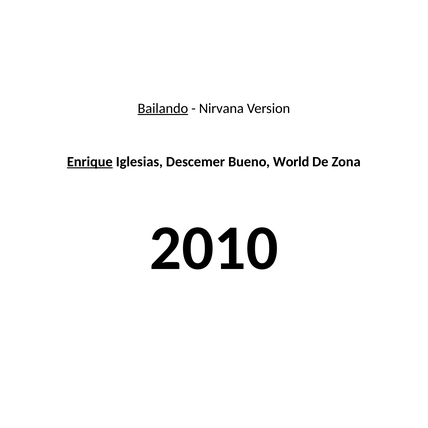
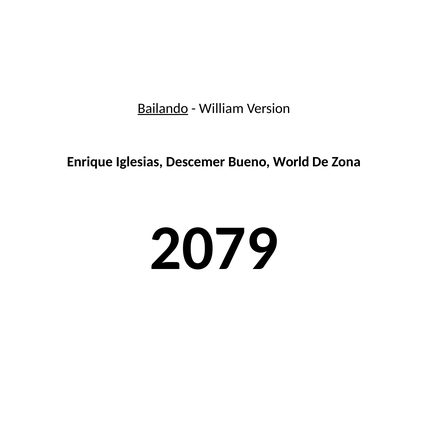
Nirvana: Nirvana -> William
Enrique underline: present -> none
2010: 2010 -> 2079
